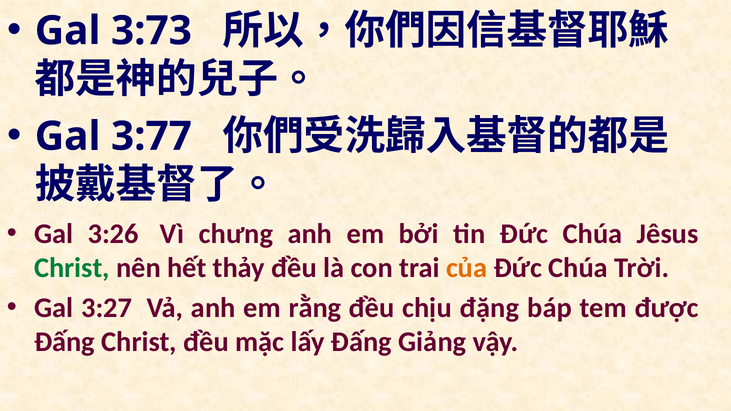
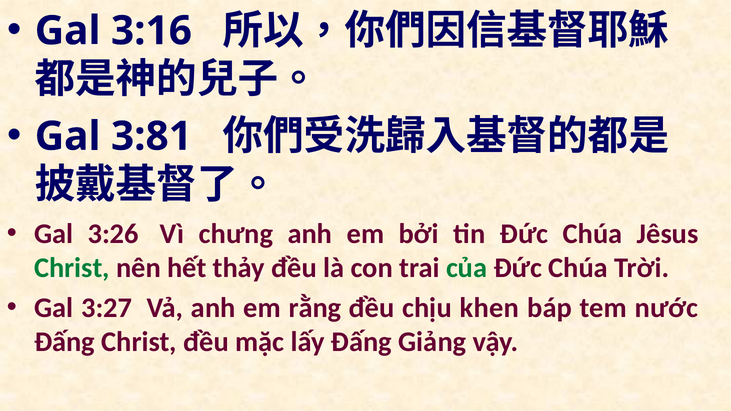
3:73: 3:73 -> 3:16
3:77: 3:77 -> 3:81
của colour: orange -> green
đặng: đặng -> khen
được: được -> nước
